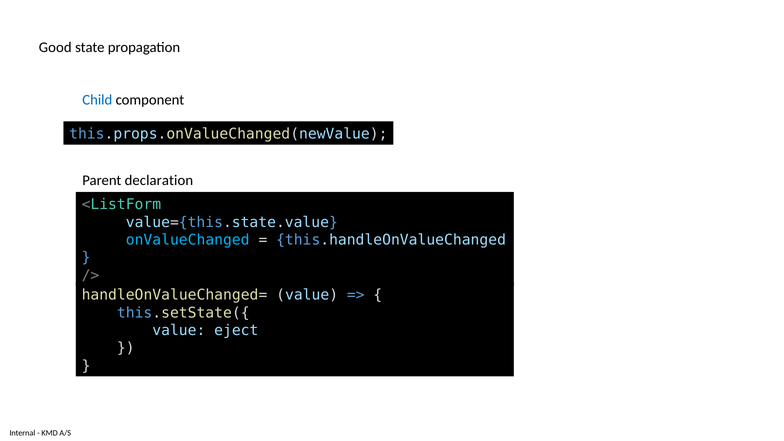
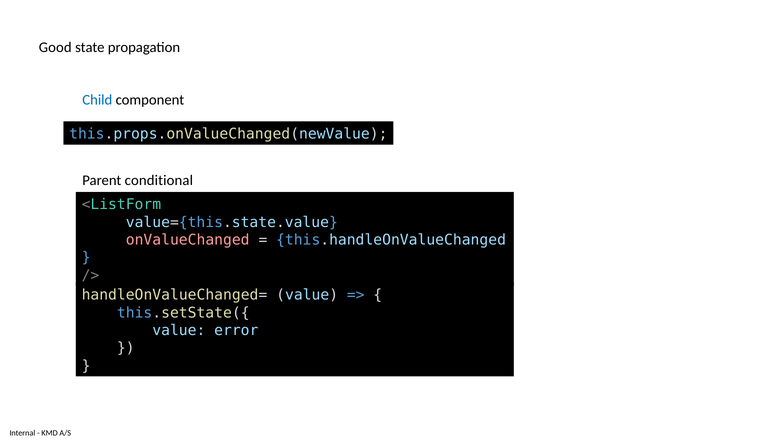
declaration: declaration -> conditional
onValueChanged colour: light blue -> pink
eject: eject -> error
